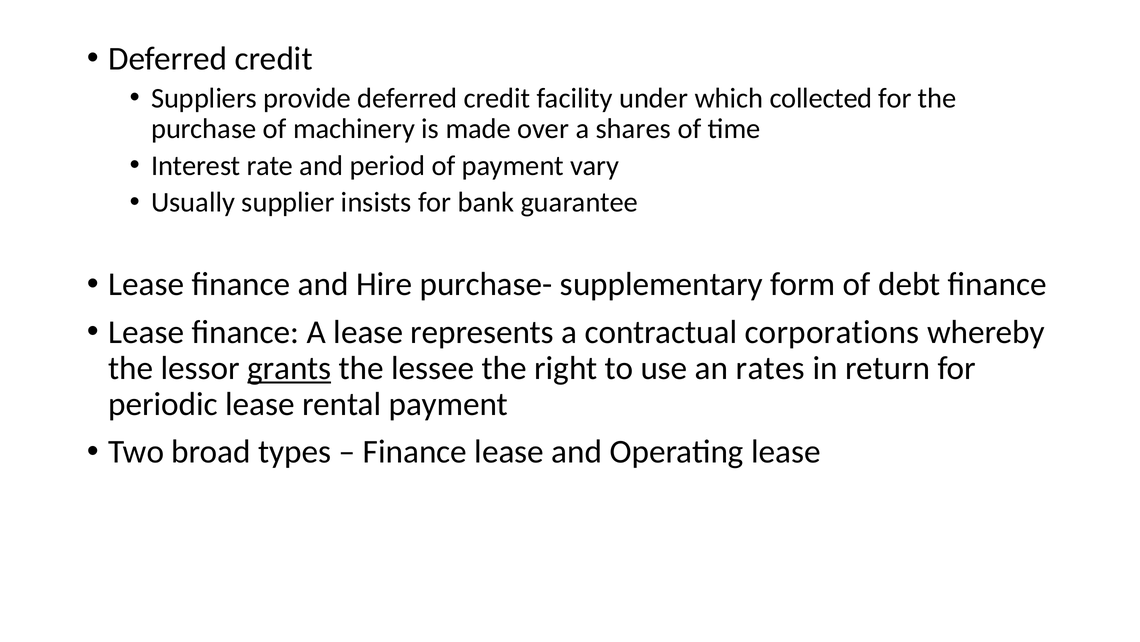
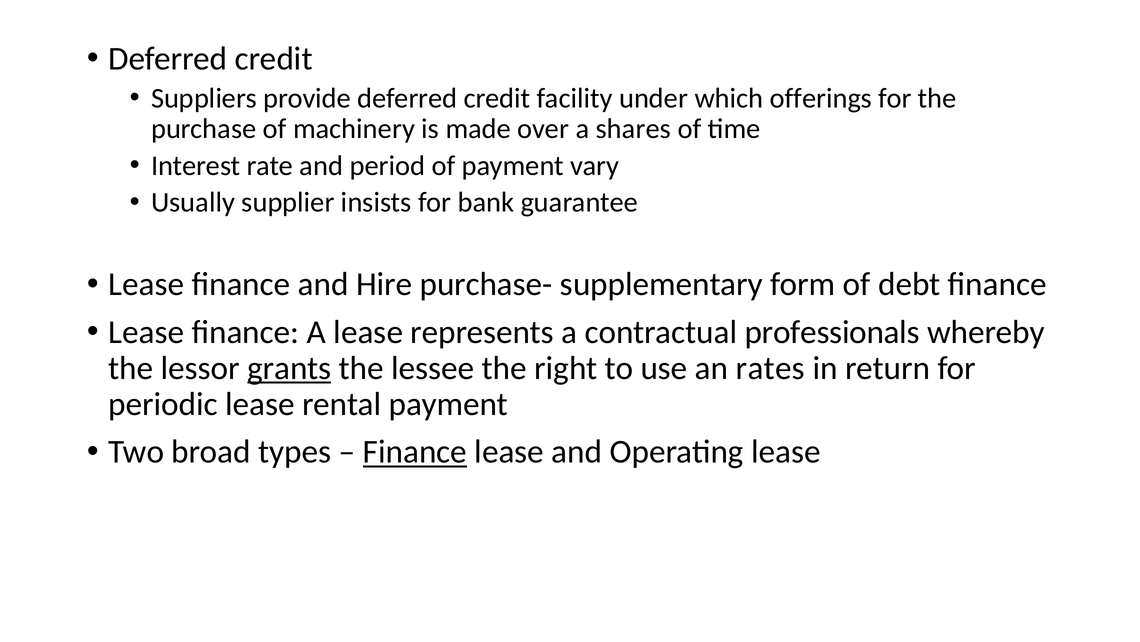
collected: collected -> offerings
corporations: corporations -> professionals
Finance at (415, 451) underline: none -> present
